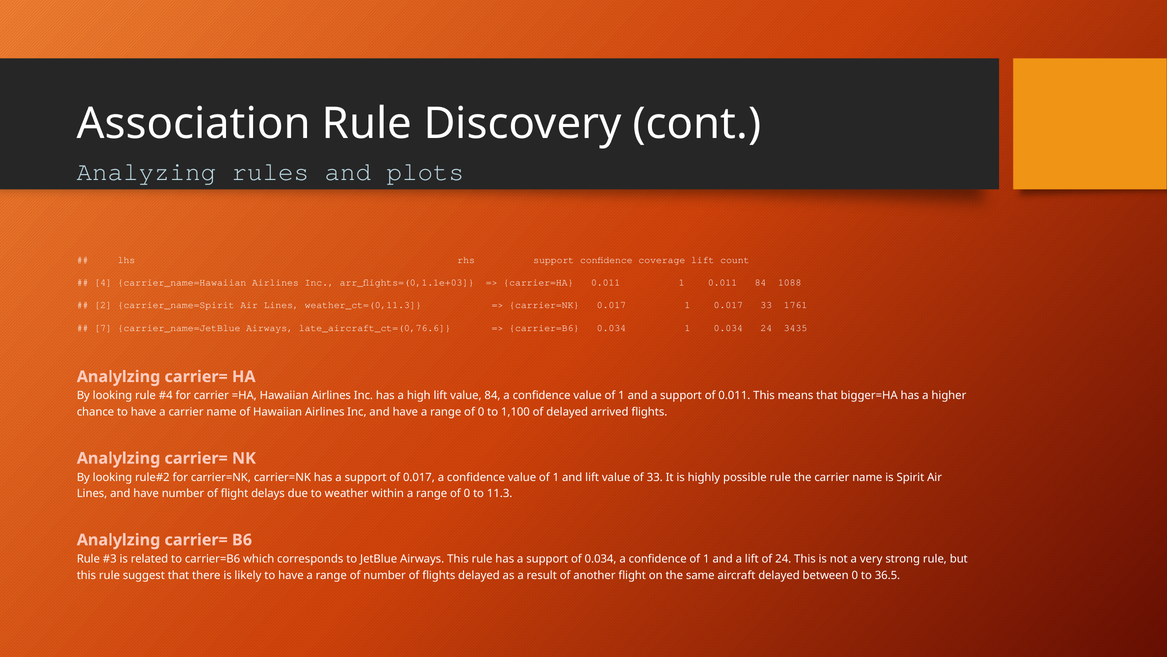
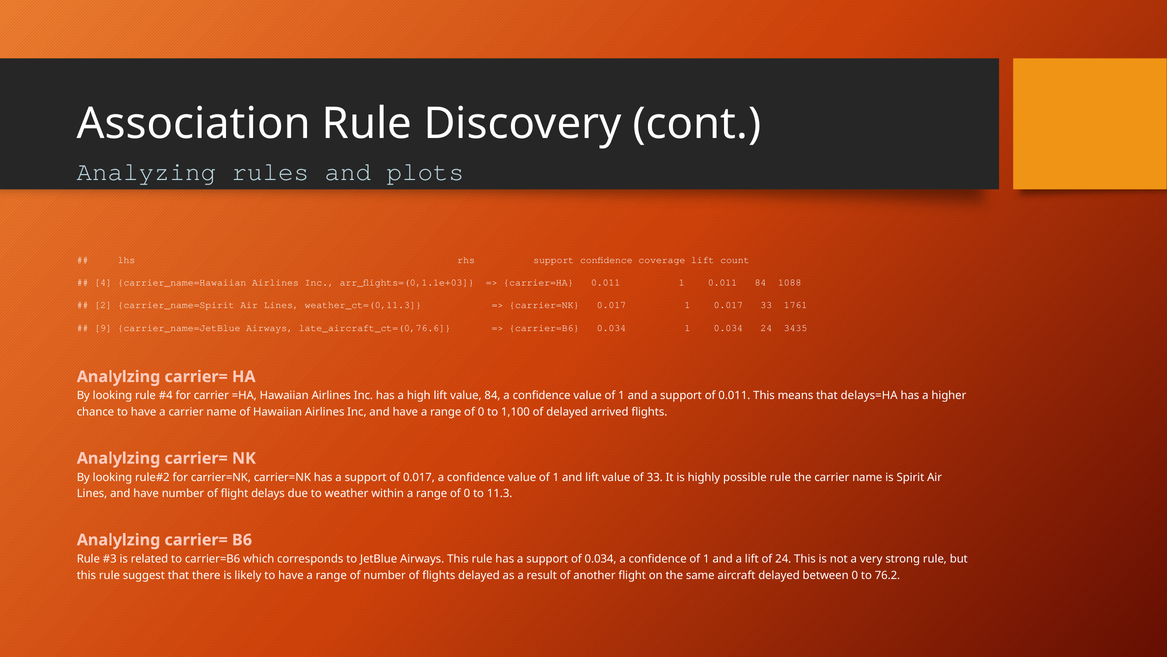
7: 7 -> 9
bigger=HA: bigger=HA -> delays=HA
36.5: 36.5 -> 76.2
